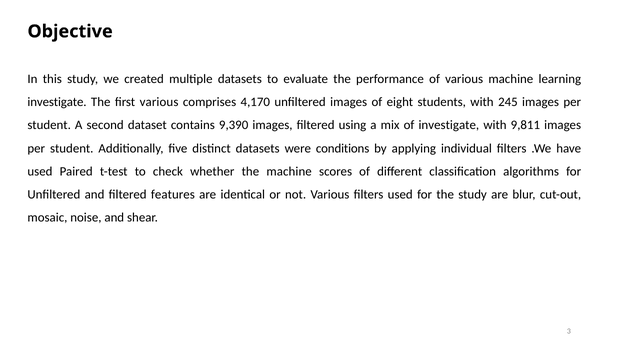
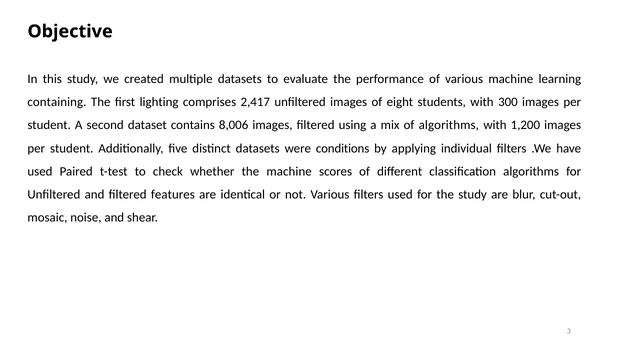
investigate at (57, 102): investigate -> containing
first various: various -> lighting
4,170: 4,170 -> 2,417
245: 245 -> 300
9,390: 9,390 -> 8,006
of investigate: investigate -> algorithms
9,811: 9,811 -> 1,200
